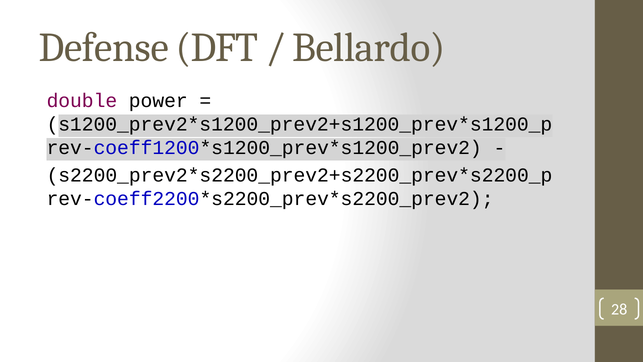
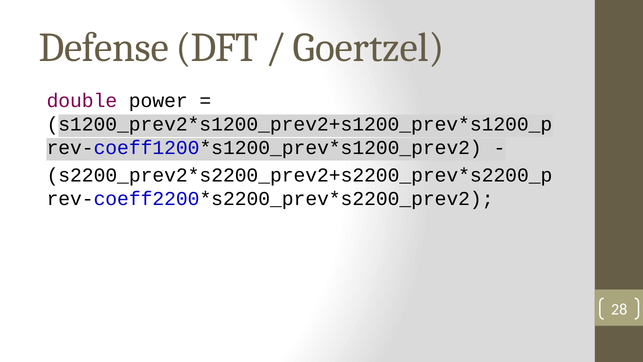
Bellardo: Bellardo -> Goertzel
